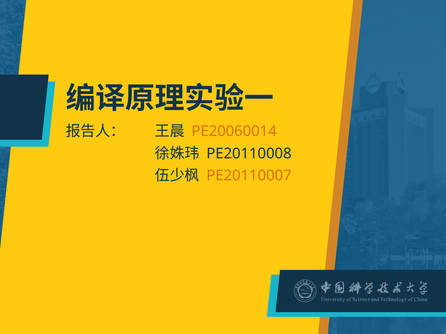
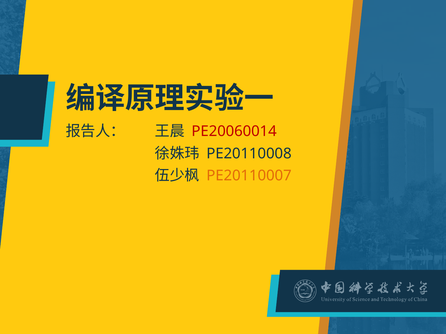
PE20060014 colour: orange -> red
